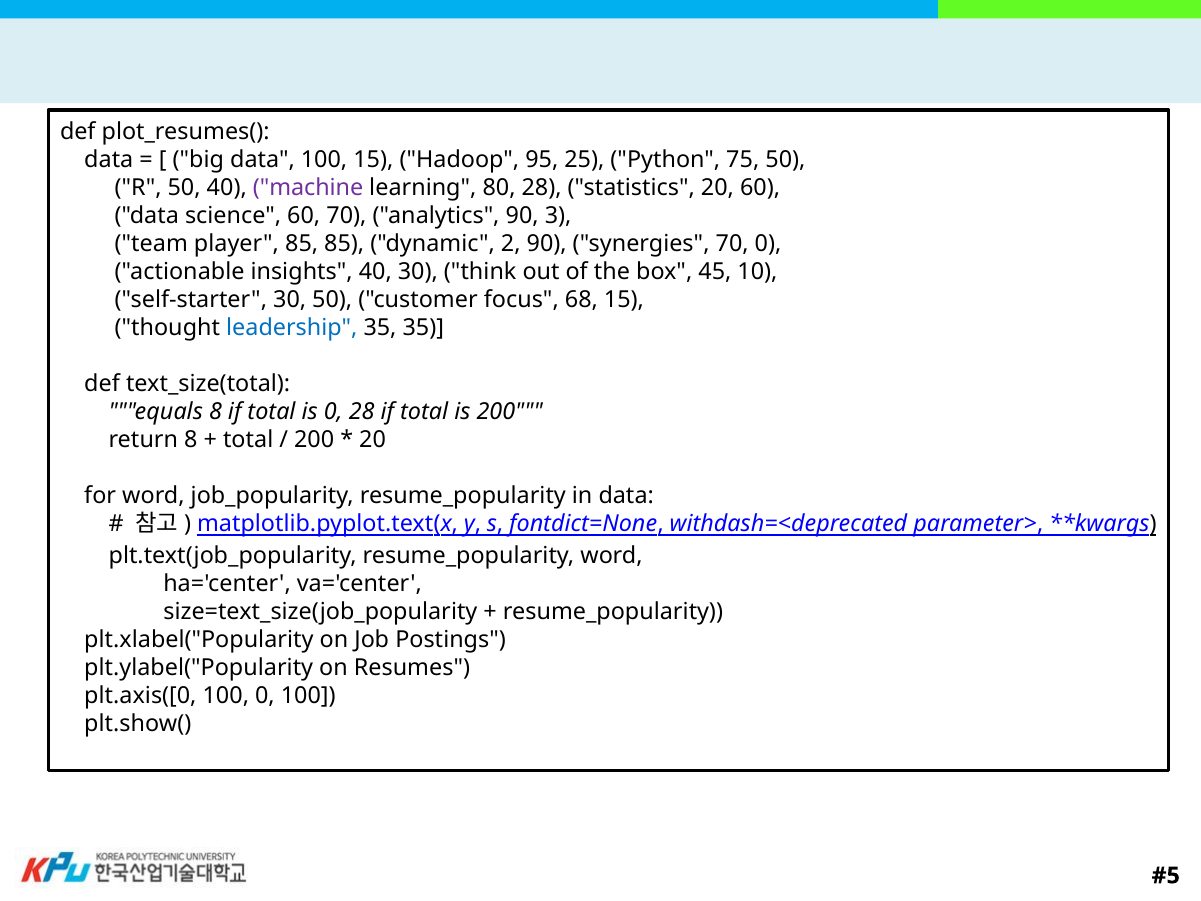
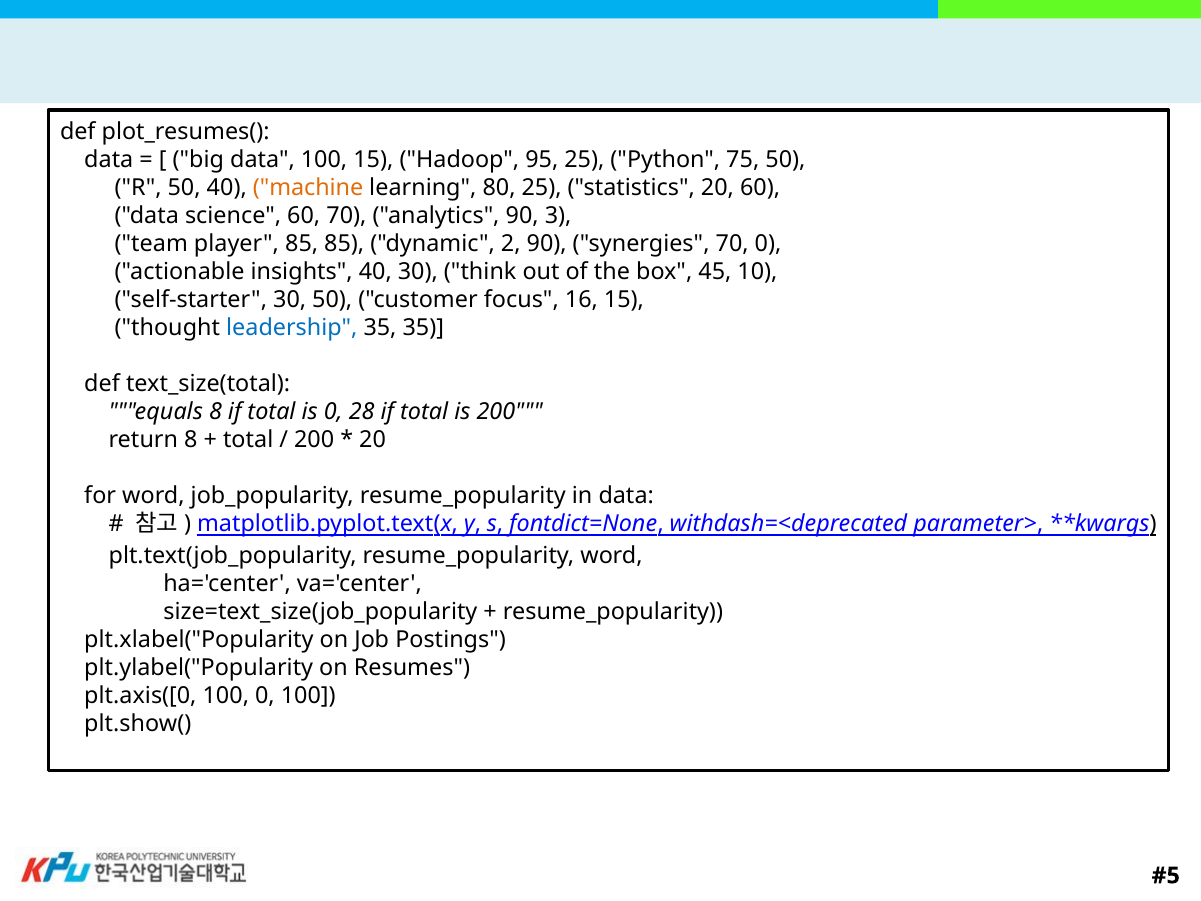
machine colour: purple -> orange
80 28: 28 -> 25
68: 68 -> 16
